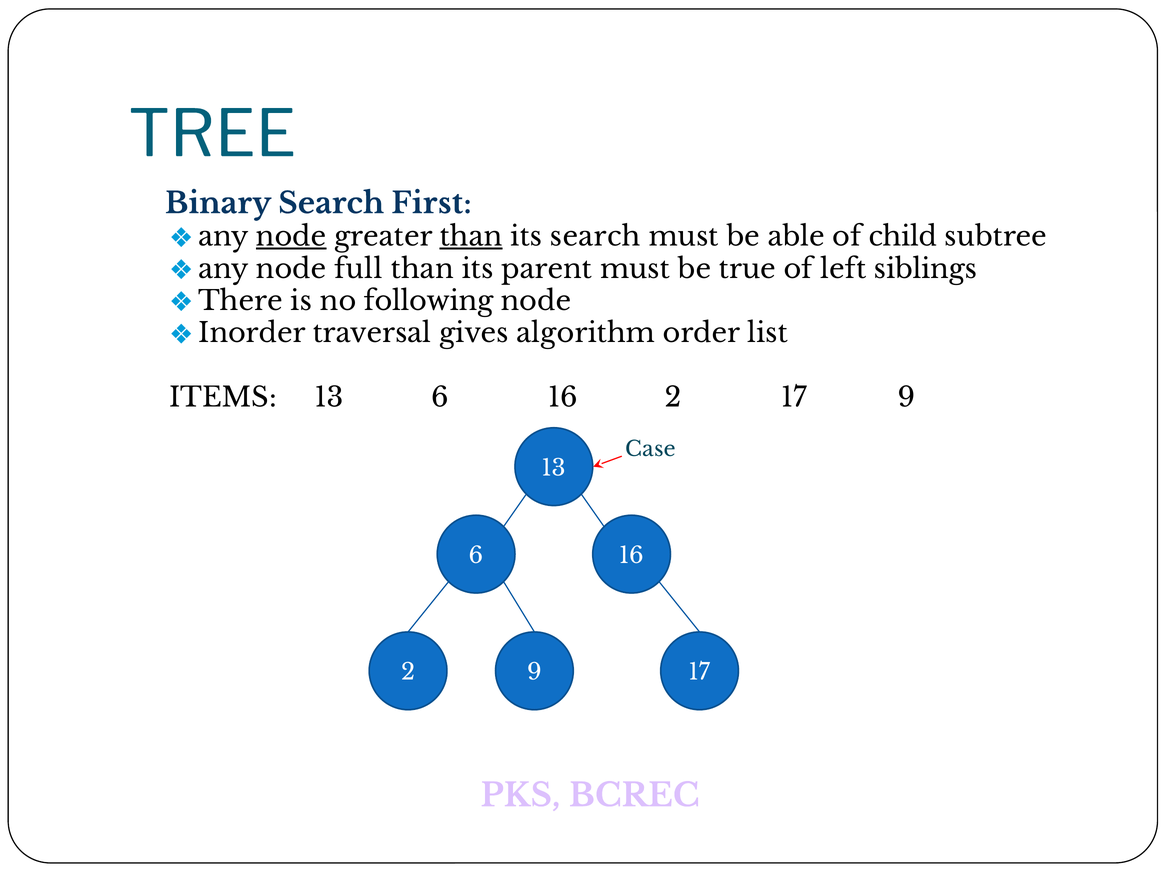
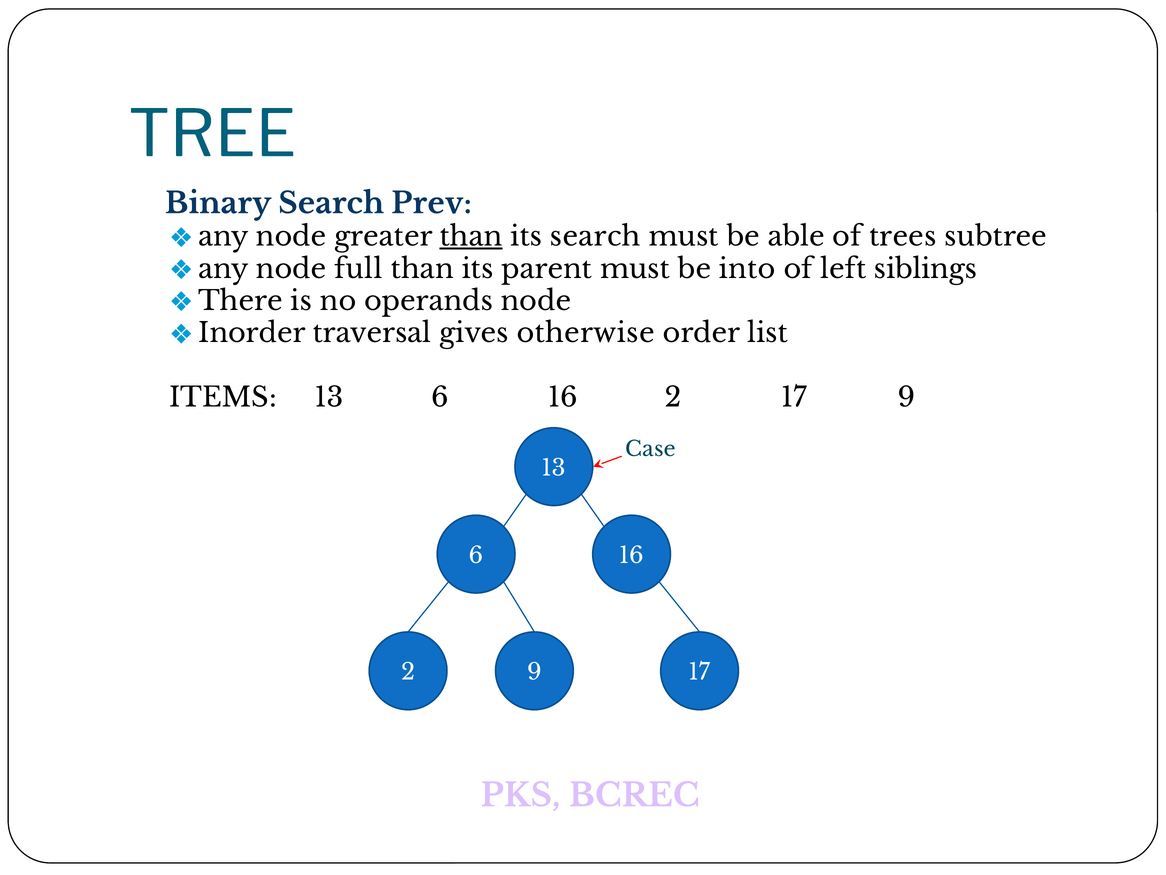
First: First -> Prev
node at (291, 237) underline: present -> none
child: child -> trees
true: true -> into
following: following -> operands
algorithm: algorithm -> otherwise
